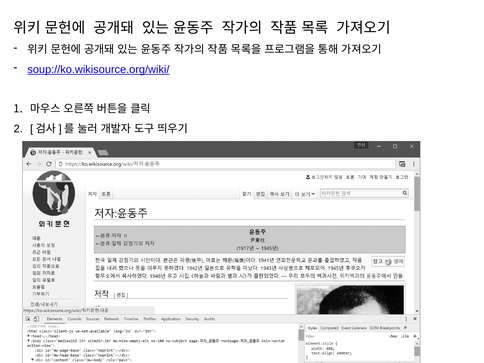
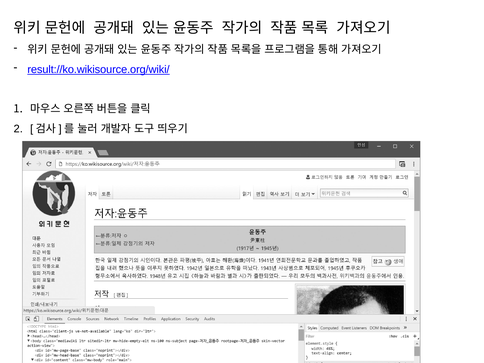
soup://ko.wikisource.org/wiki/: soup://ko.wikisource.org/wiki/ -> result://ko.wikisource.org/wiki/
